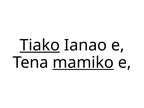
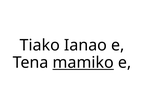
Tiako underline: present -> none
